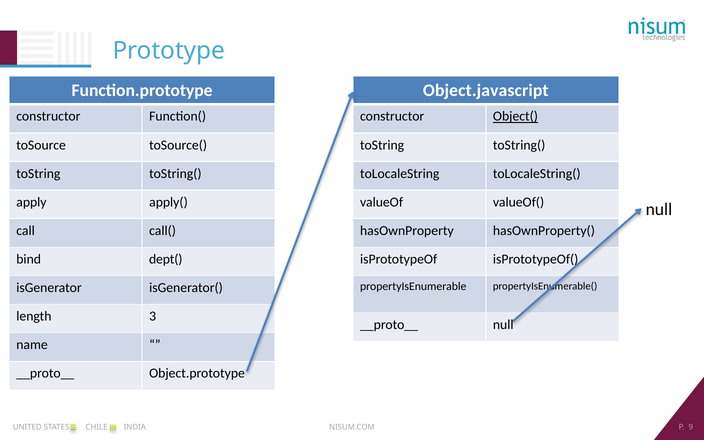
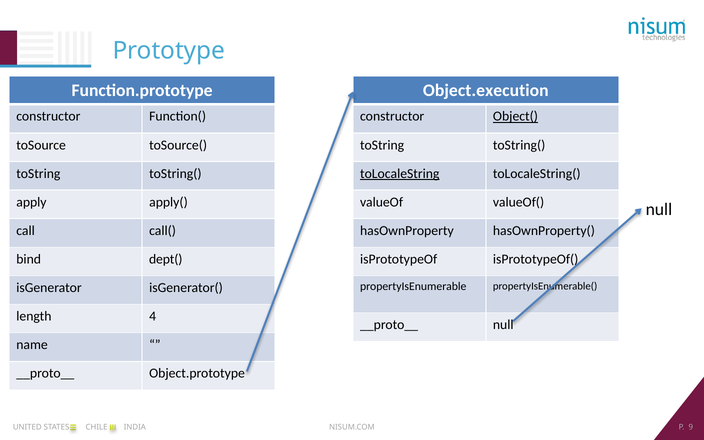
Object.javascript: Object.javascript -> Object.execution
toLocaleString underline: none -> present
3: 3 -> 4
